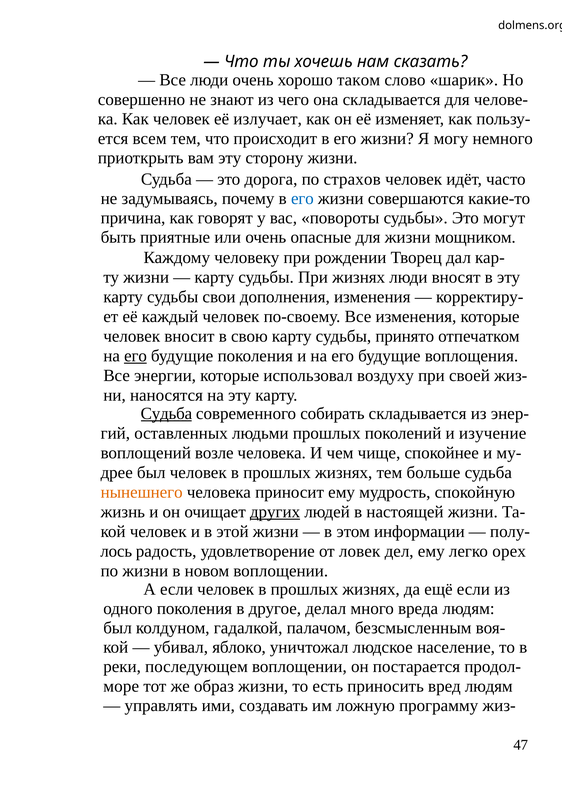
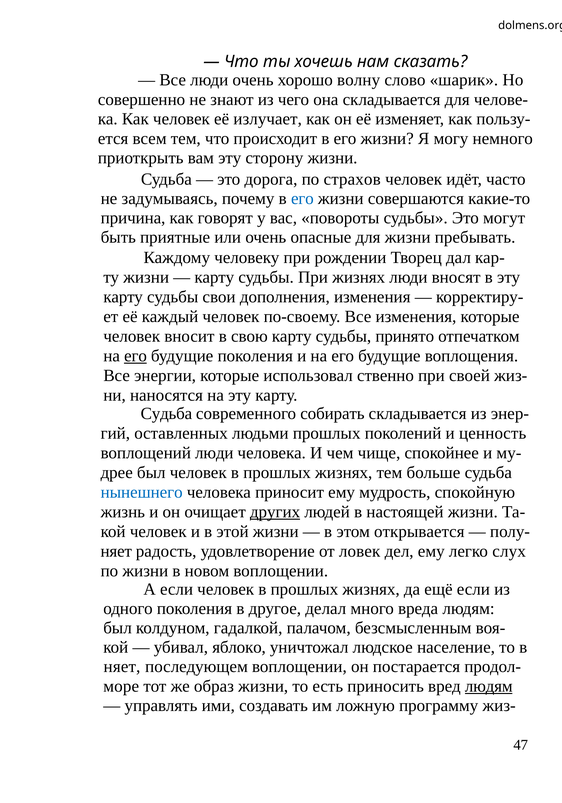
таком: таком -> волну
мощником: мощником -> пребывать
воздуху: воздуху -> ственно
Судьба at (166, 414) underline: present -> none
изучение: изучение -> ценность
воплощений возле: возле -> люди
нынешнего colour: orange -> blue
информации: информации -> открывается
лось at (116, 551): лось -> няет
орех: орех -> слух
реки at (122, 667): реки -> няет
людям at (489, 686) underline: none -> present
